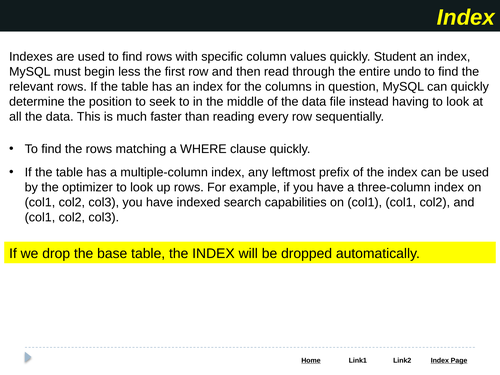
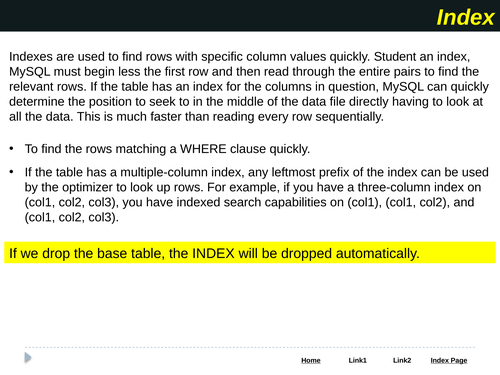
undo: undo -> pairs
instead: instead -> directly
